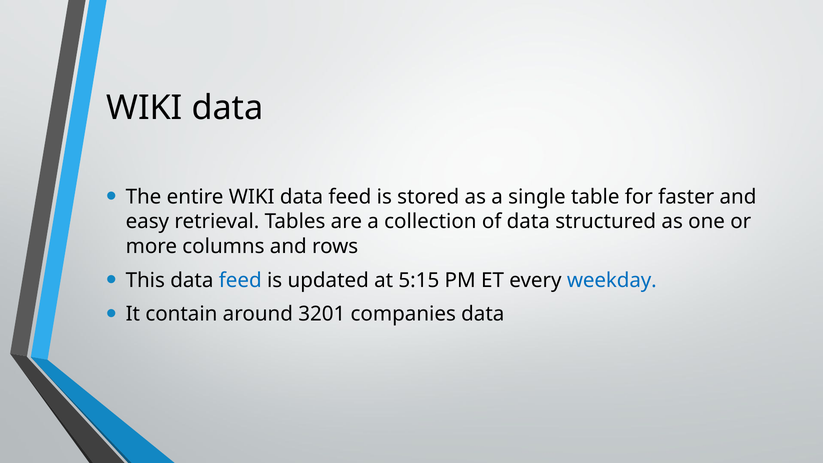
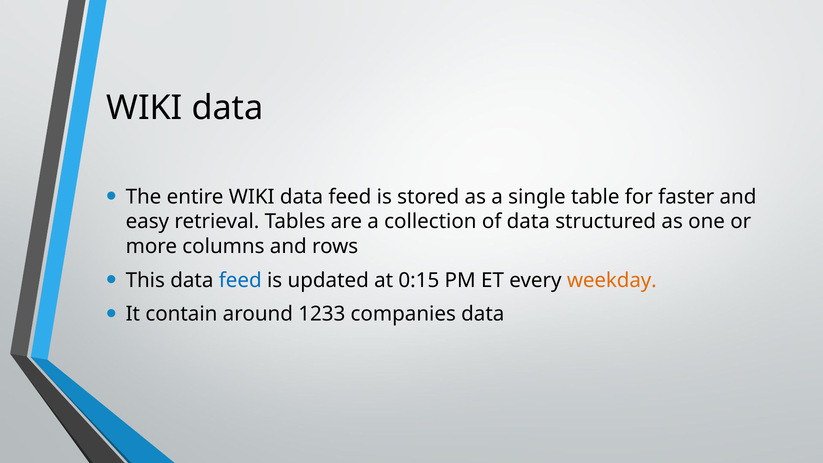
5:15: 5:15 -> 0:15
weekday colour: blue -> orange
3201: 3201 -> 1233
